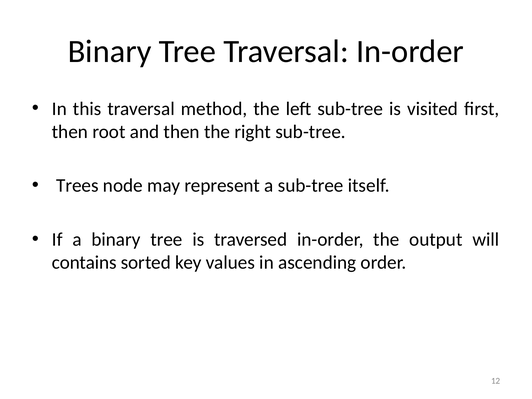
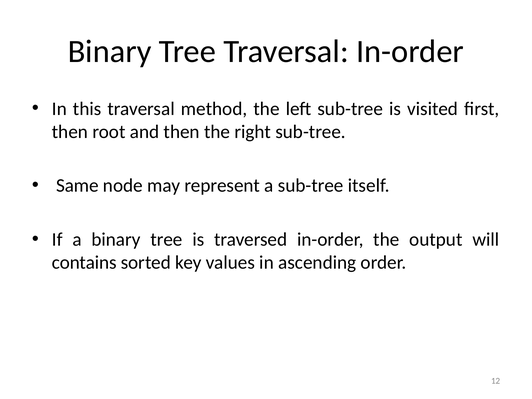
Trees: Trees -> Same
